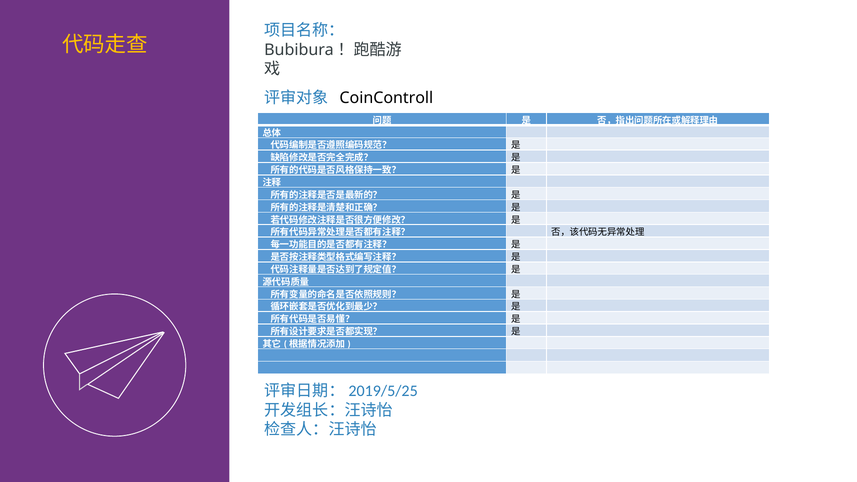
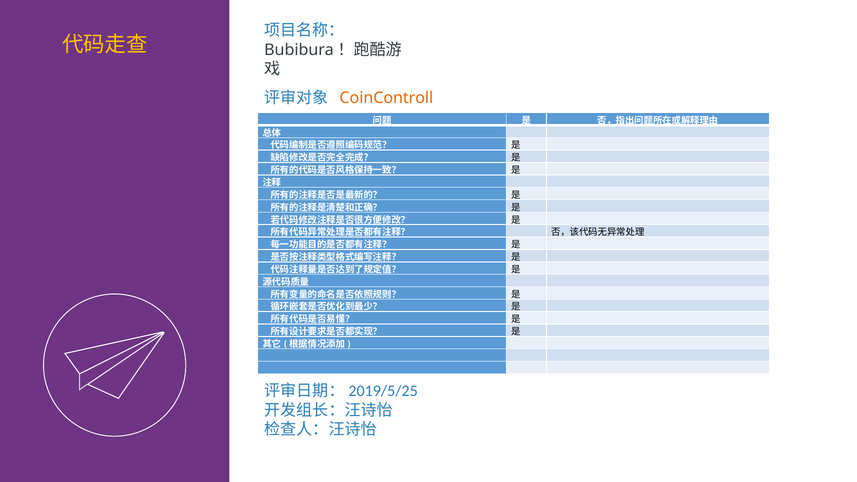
CoinControll colour: black -> orange
